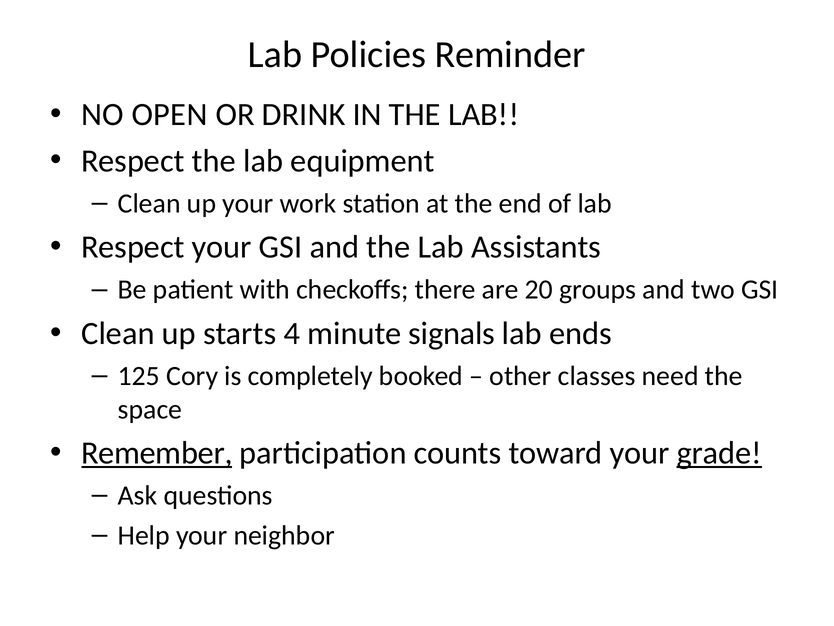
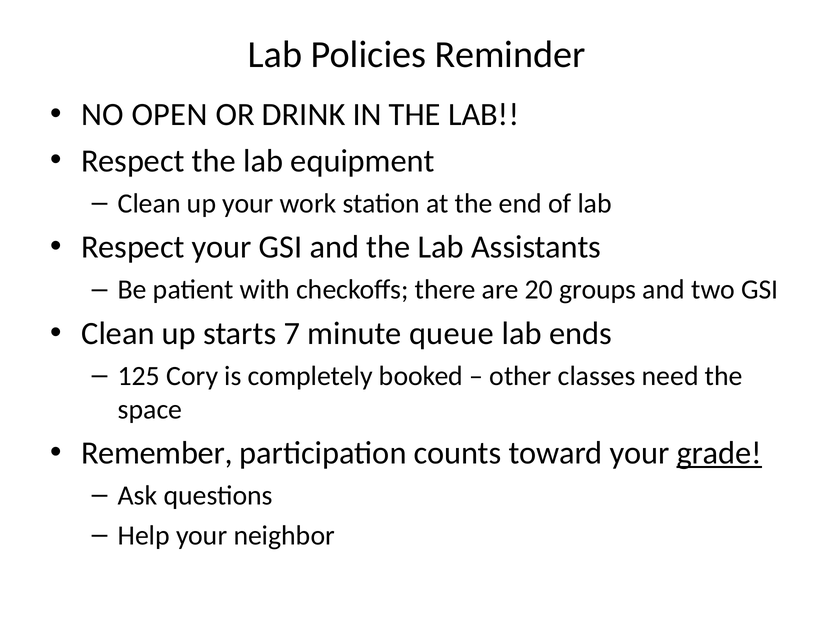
4: 4 -> 7
signals: signals -> queue
Remember underline: present -> none
